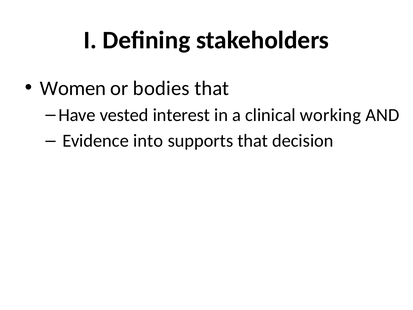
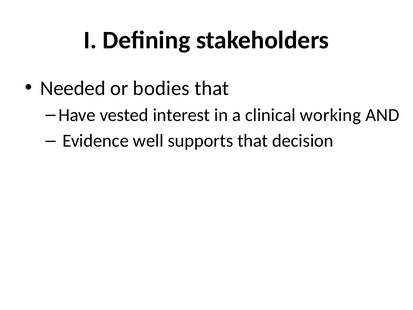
Women: Women -> Needed
into: into -> well
